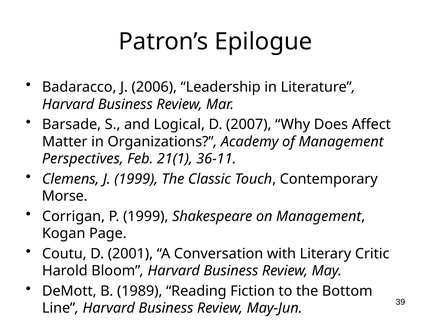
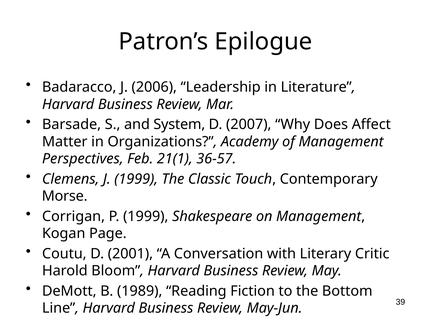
Logical: Logical -> System
36-11: 36-11 -> 36-57
